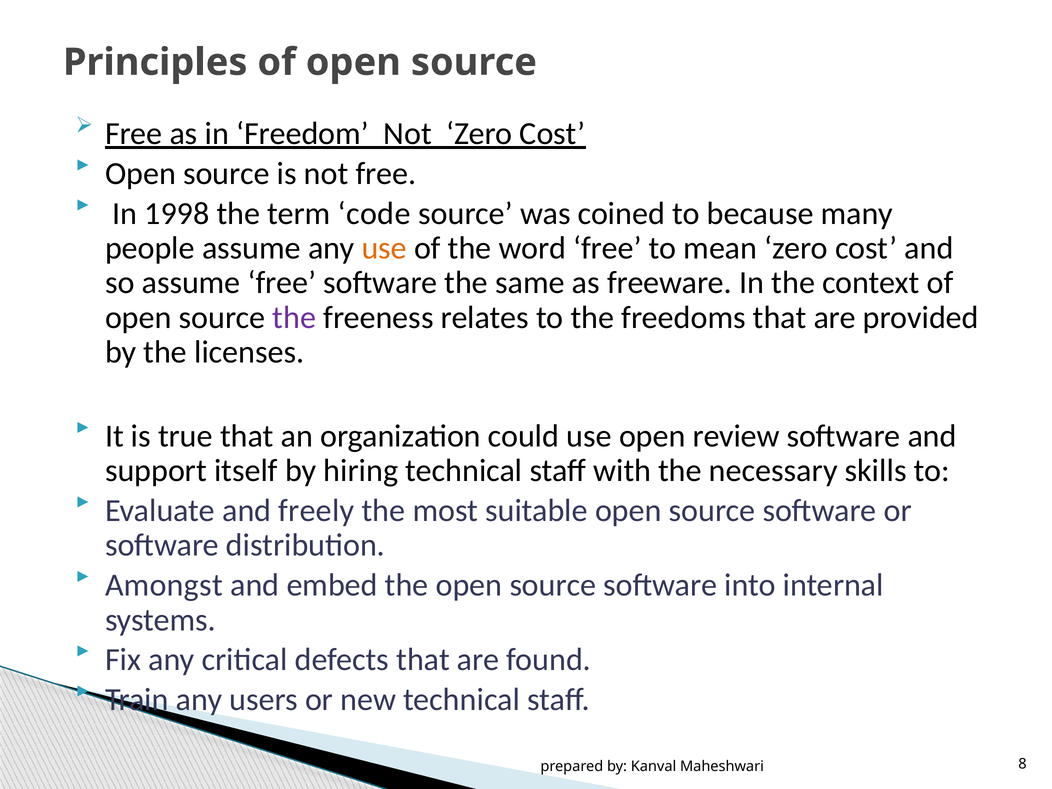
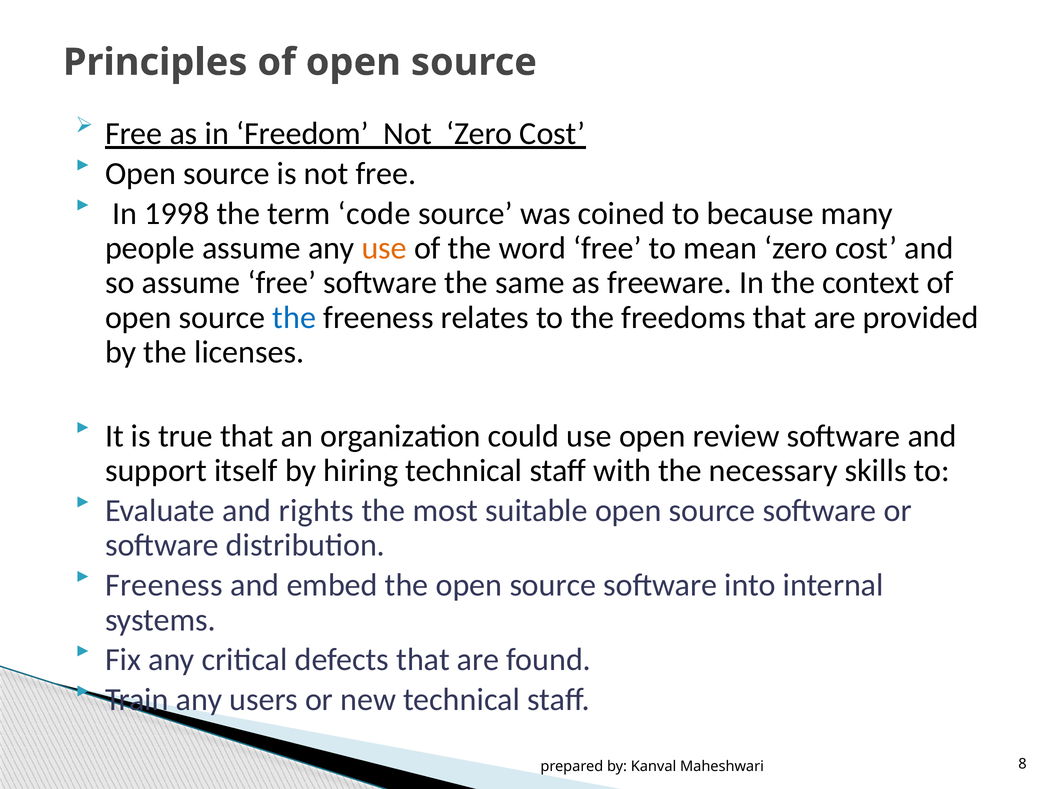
the at (294, 318) colour: purple -> blue
freely: freely -> rights
Amongst at (164, 585): Amongst -> Freeness
